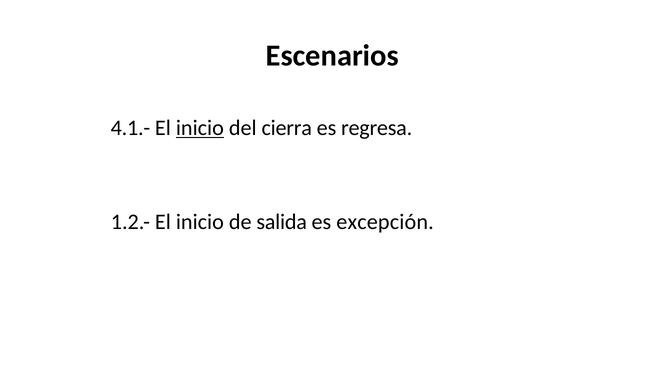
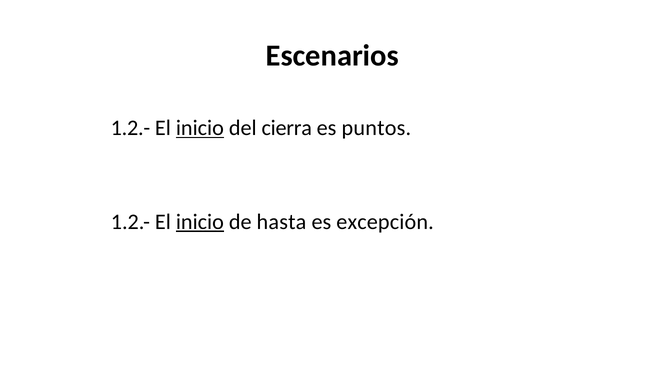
4.1.- at (130, 128): 4.1.- -> 1.2.-
regresa: regresa -> puntos
inicio at (200, 222) underline: none -> present
salida: salida -> hasta
